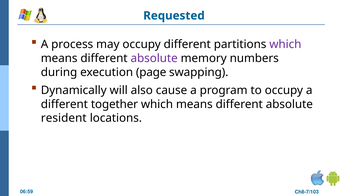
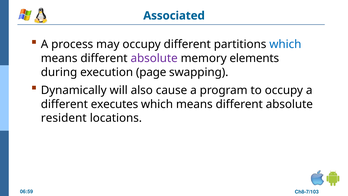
Requested: Requested -> Associated
which at (285, 44) colour: purple -> blue
numbers: numbers -> elements
together: together -> executes
